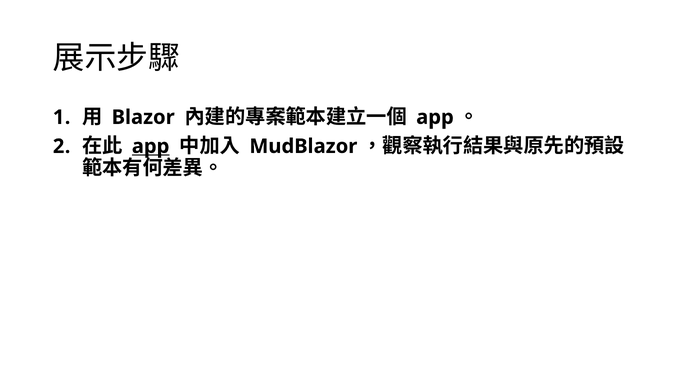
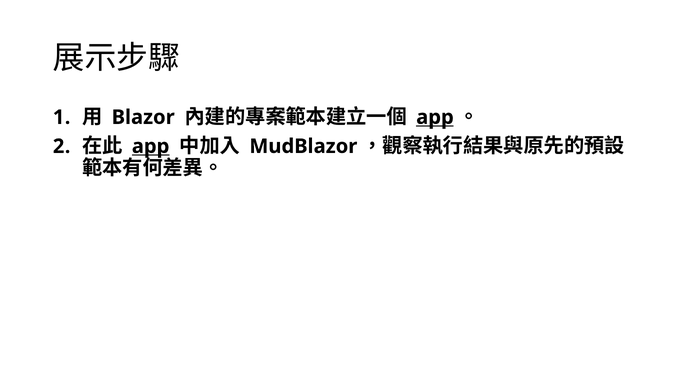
app at (435, 117) underline: none -> present
